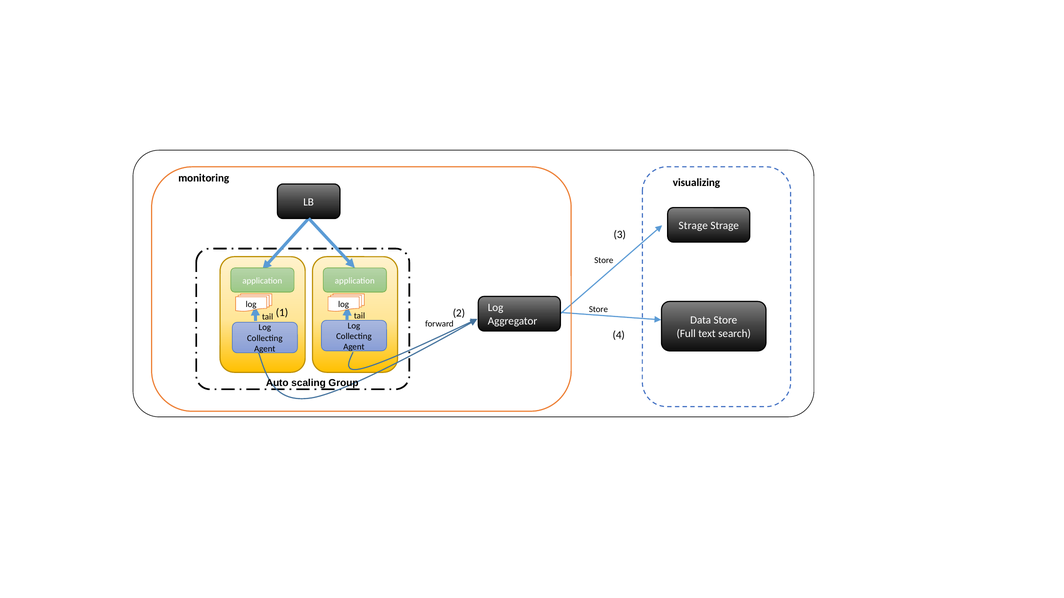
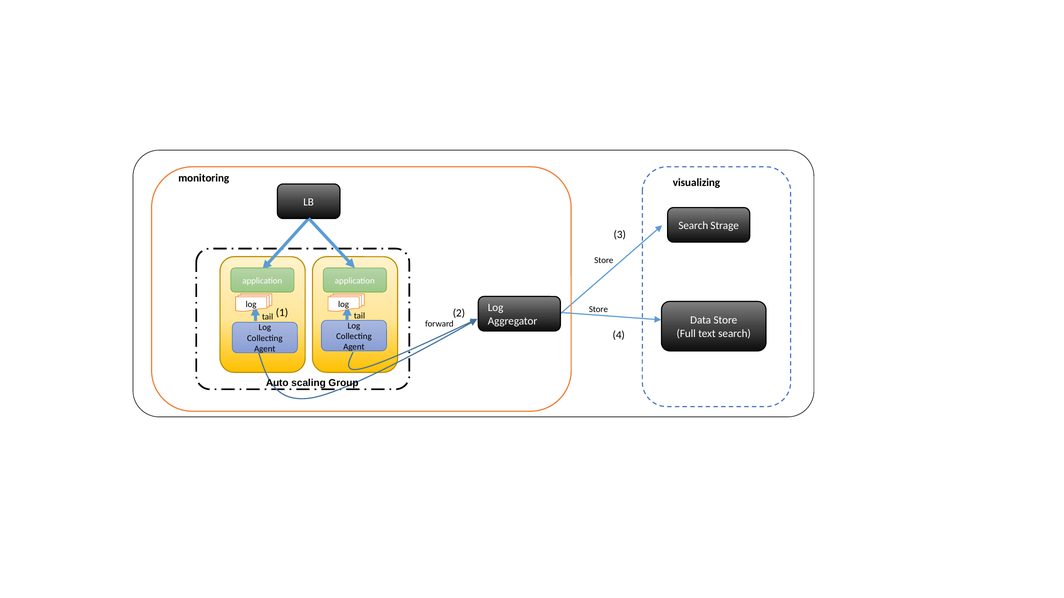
Strage at (693, 226): Strage -> Search
